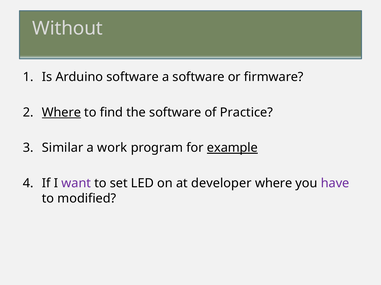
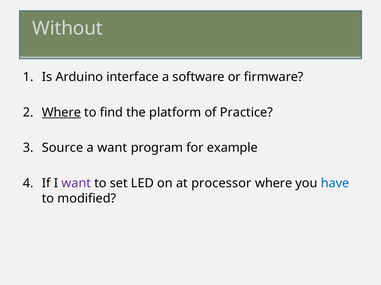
Arduino software: software -> interface
the software: software -> platform
Similar: Similar -> Source
a work: work -> want
example underline: present -> none
developer: developer -> processor
have colour: purple -> blue
